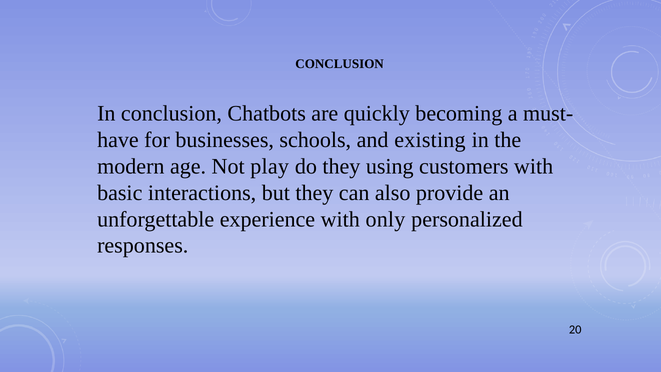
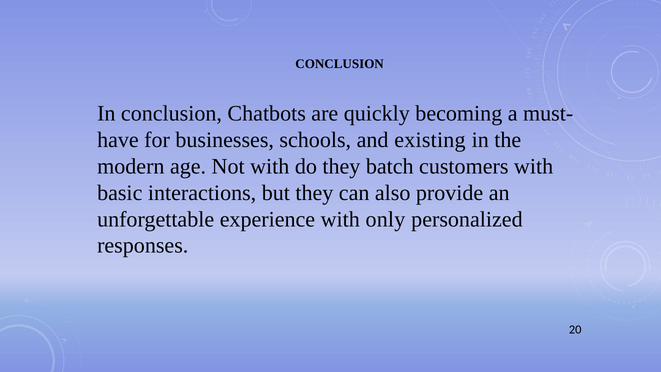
Not play: play -> with
using: using -> batch
